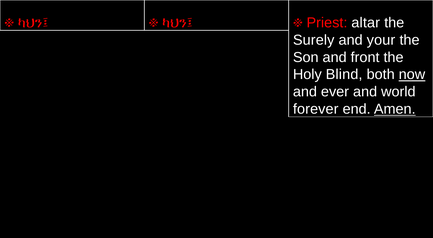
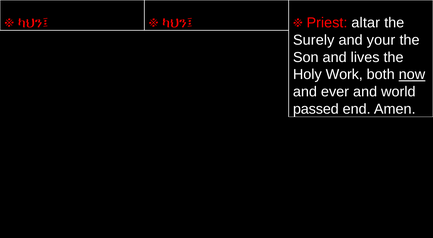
front: front -> lives
Blind: Blind -> Work
forever: forever -> passed
Amen underline: present -> none
